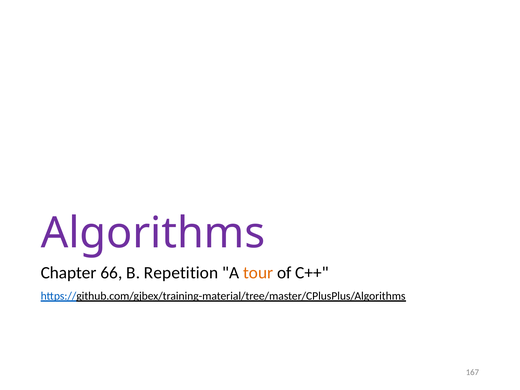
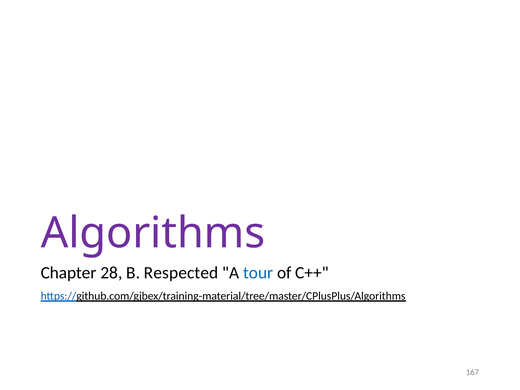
66: 66 -> 28
Repetition: Repetition -> Respected
tour colour: orange -> blue
